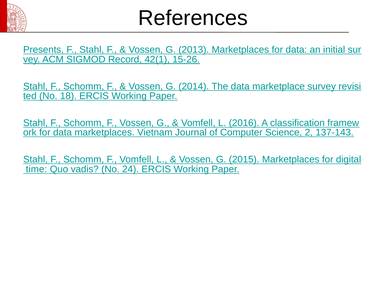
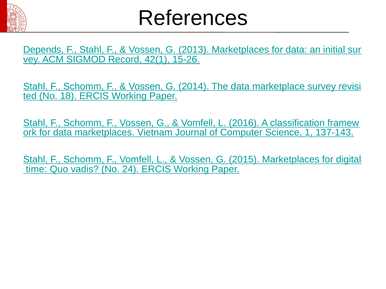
Presents: Presents -> Depends
2: 2 -> 1
